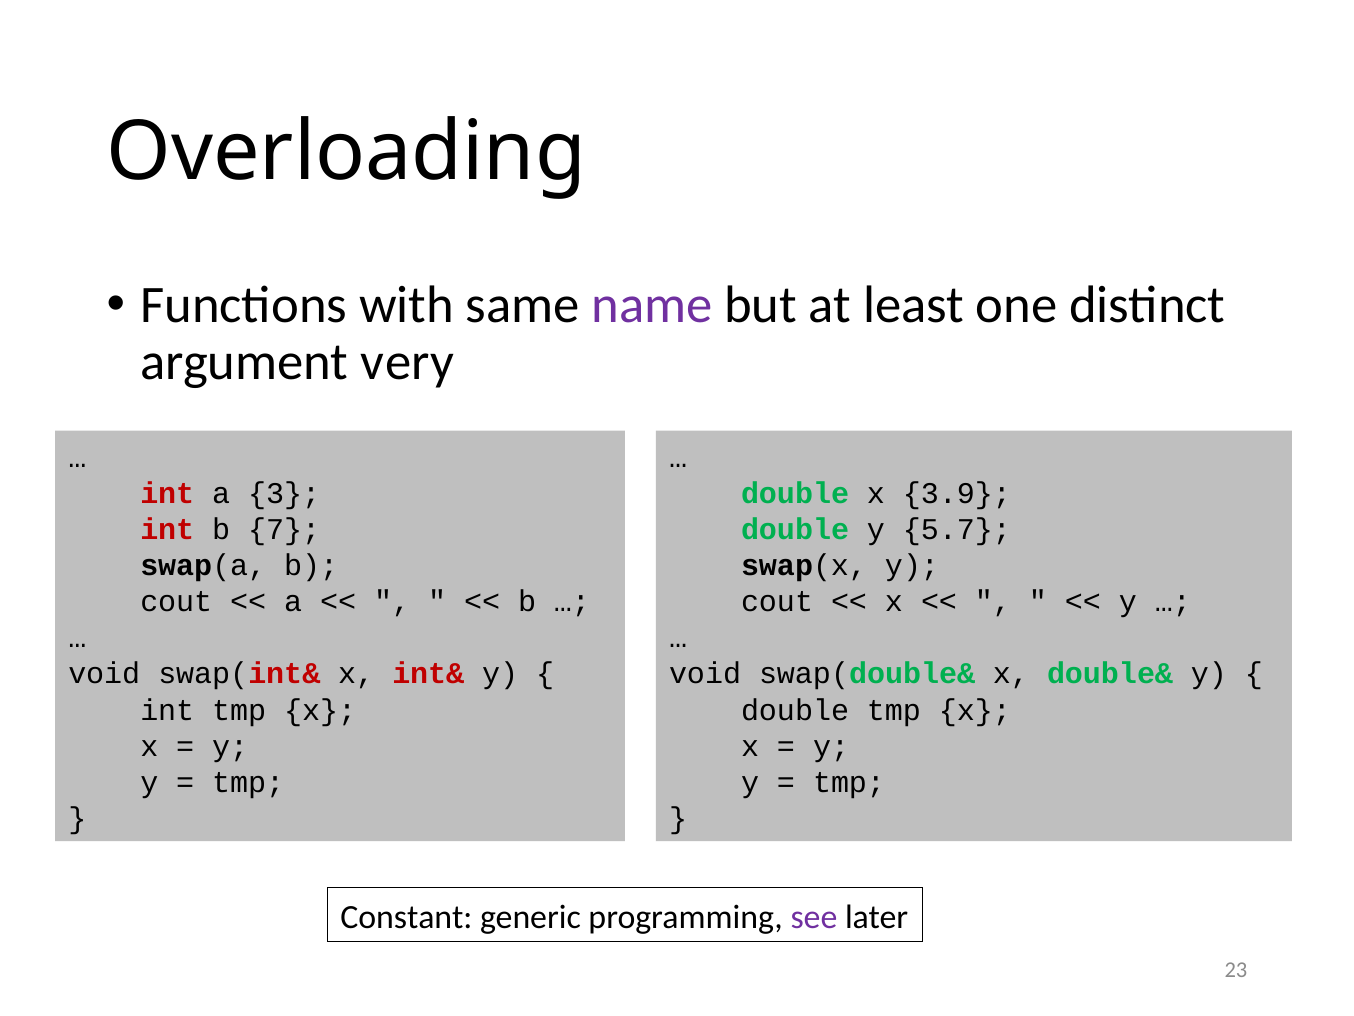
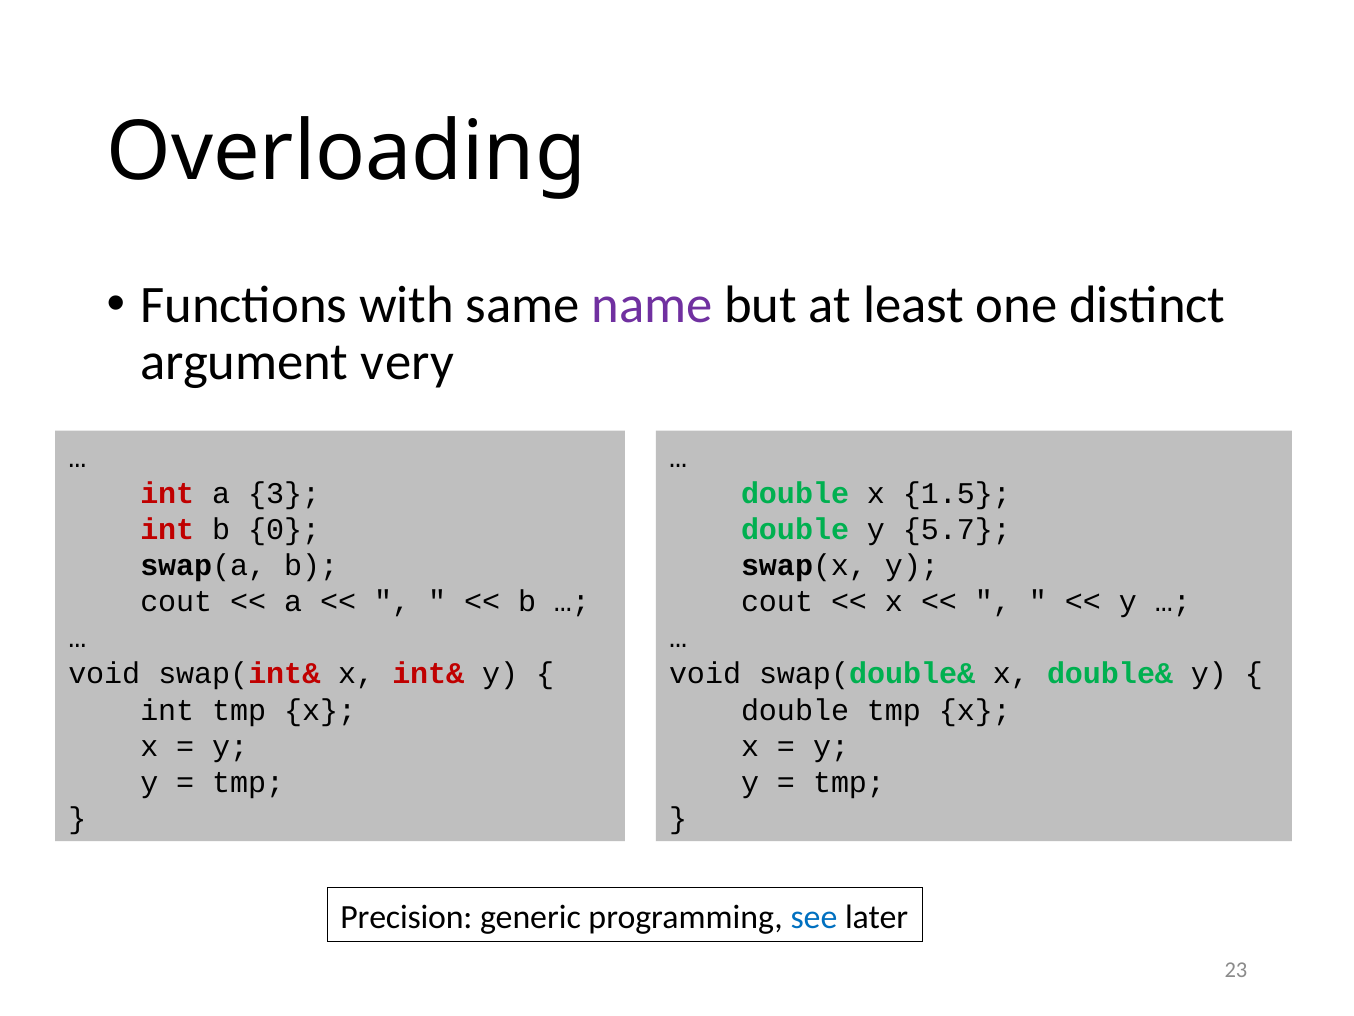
3.9: 3.9 -> 1.5
7: 7 -> 0
Constant: Constant -> Precision
see colour: purple -> blue
